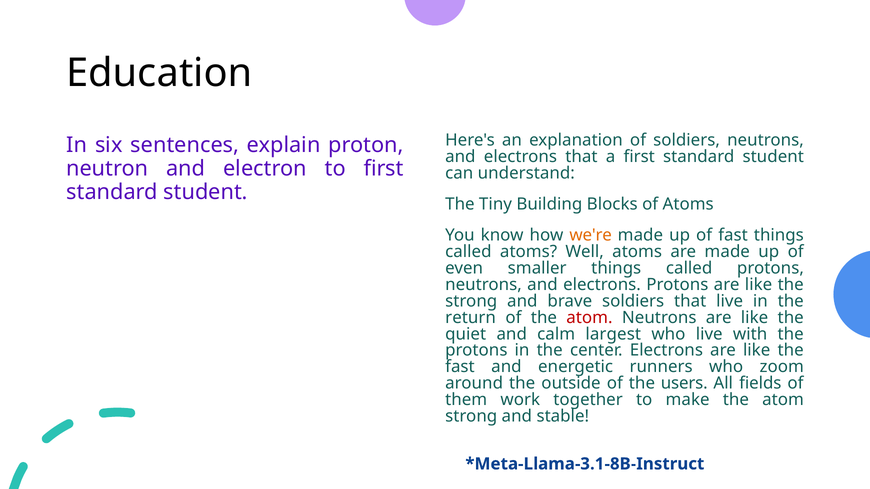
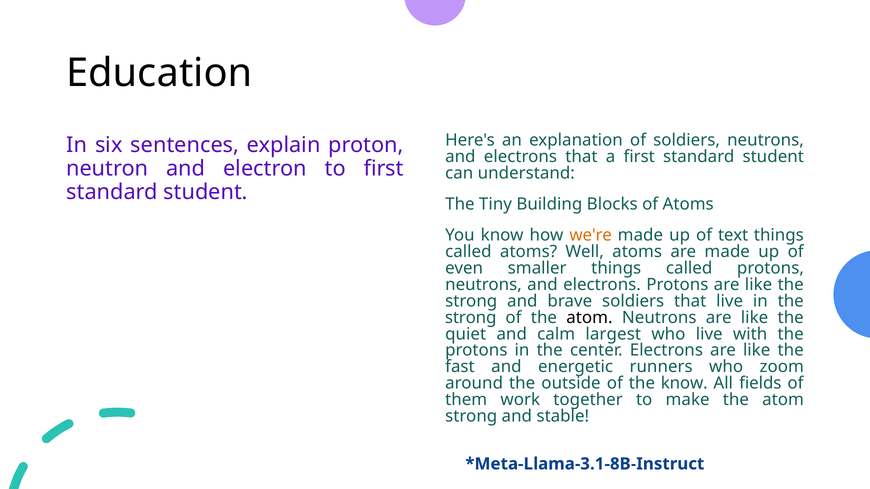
of fast: fast -> text
return at (471, 318): return -> strong
atom at (589, 318) colour: red -> black
the users: users -> know
